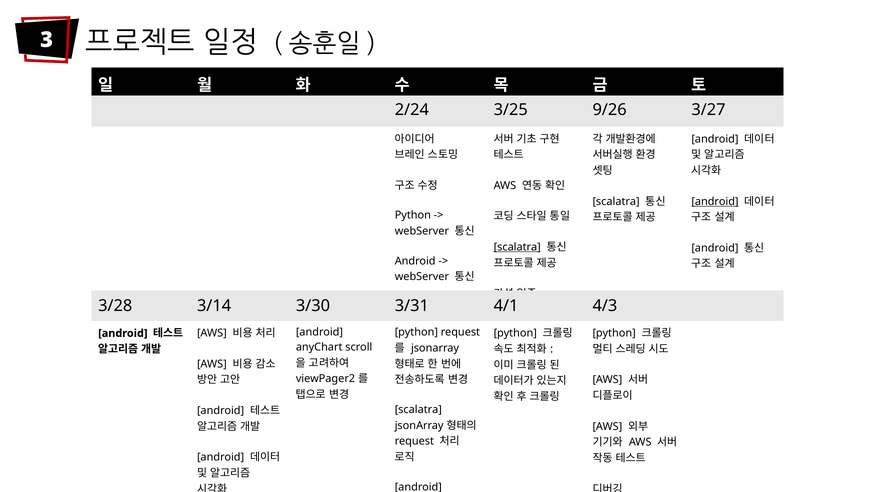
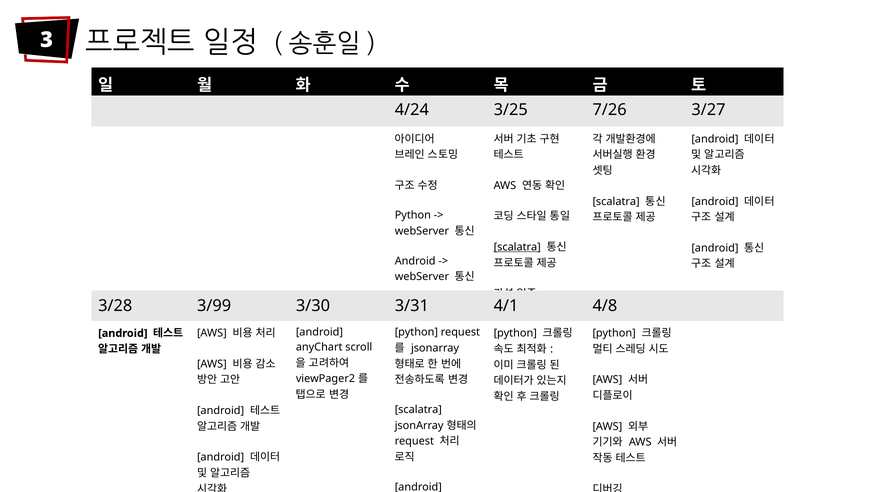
2/24: 2/24 -> 4/24
9/26: 9/26 -> 7/26
android at (715, 202) underline: present -> none
3/14: 3/14 -> 3/99
4/3: 4/3 -> 4/8
